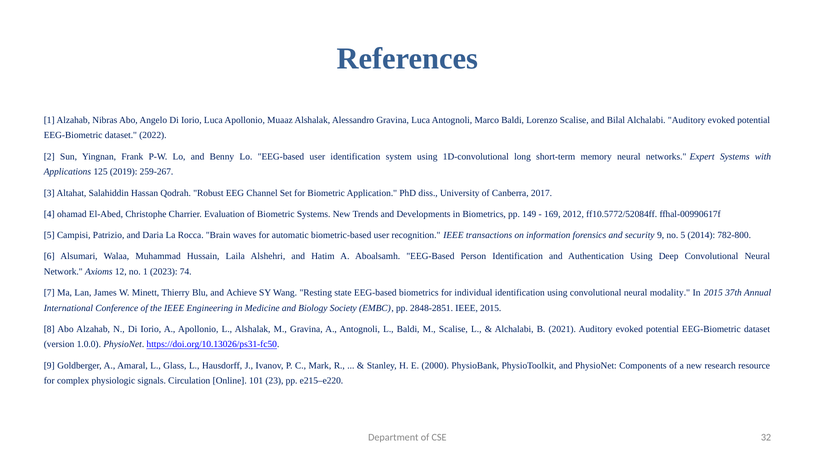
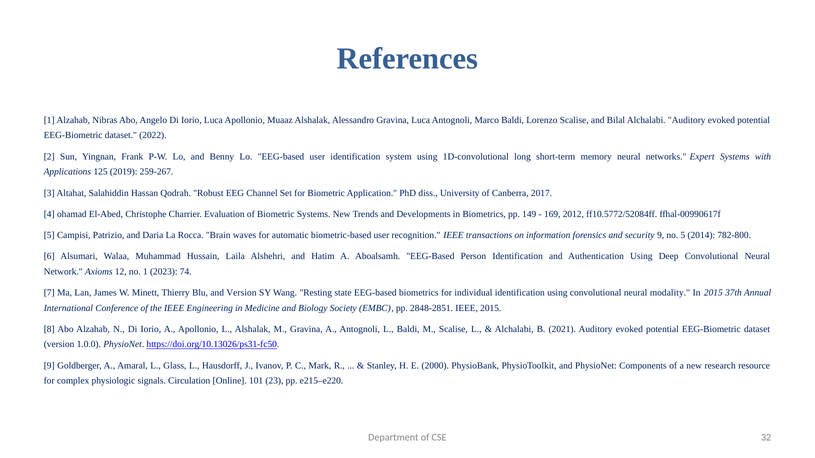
and Achieve: Achieve -> Version
